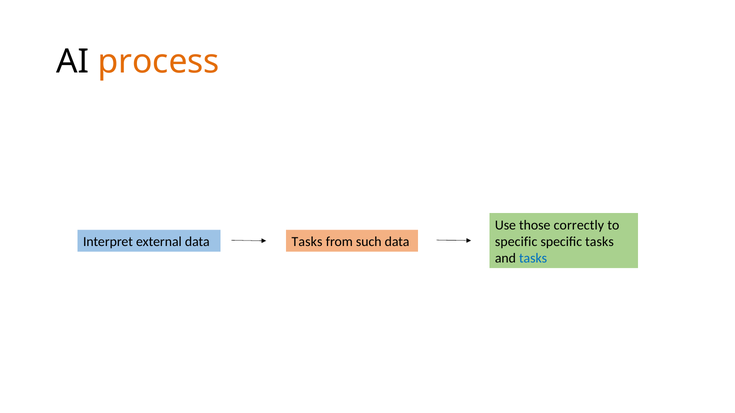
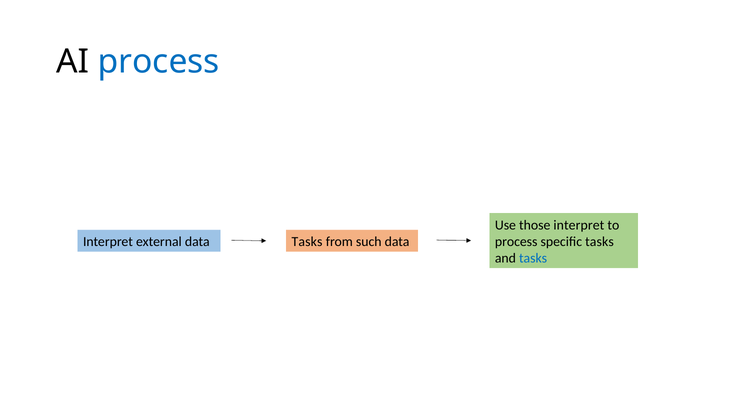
process at (159, 62) colour: orange -> blue
those correctly: correctly -> interpret
specific at (516, 242): specific -> process
